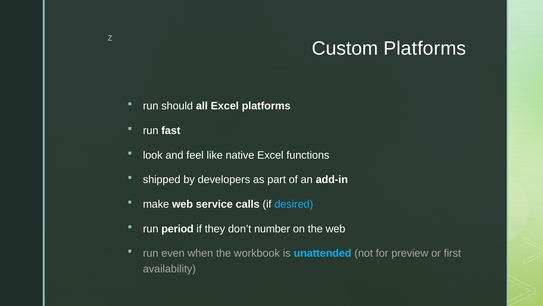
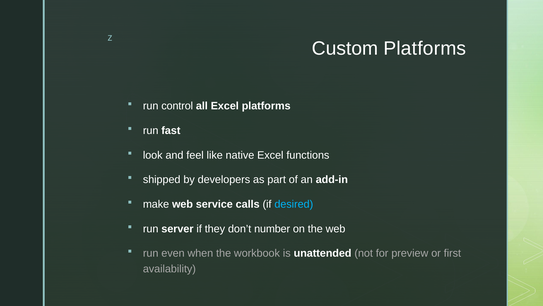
should: should -> control
period: period -> server
unattended colour: light blue -> white
